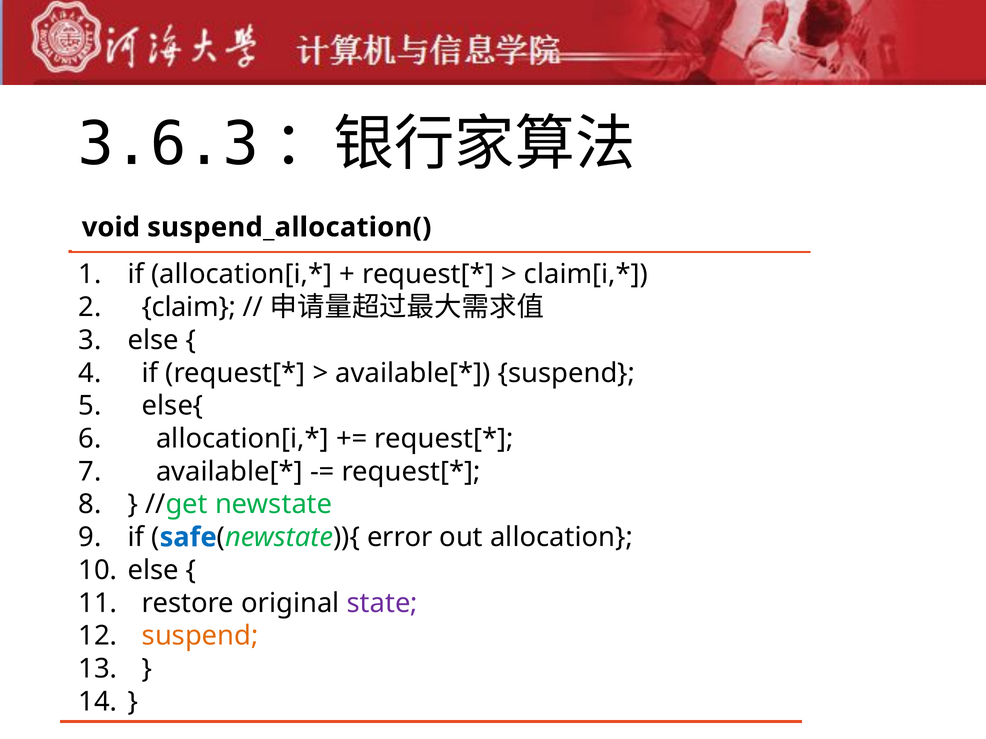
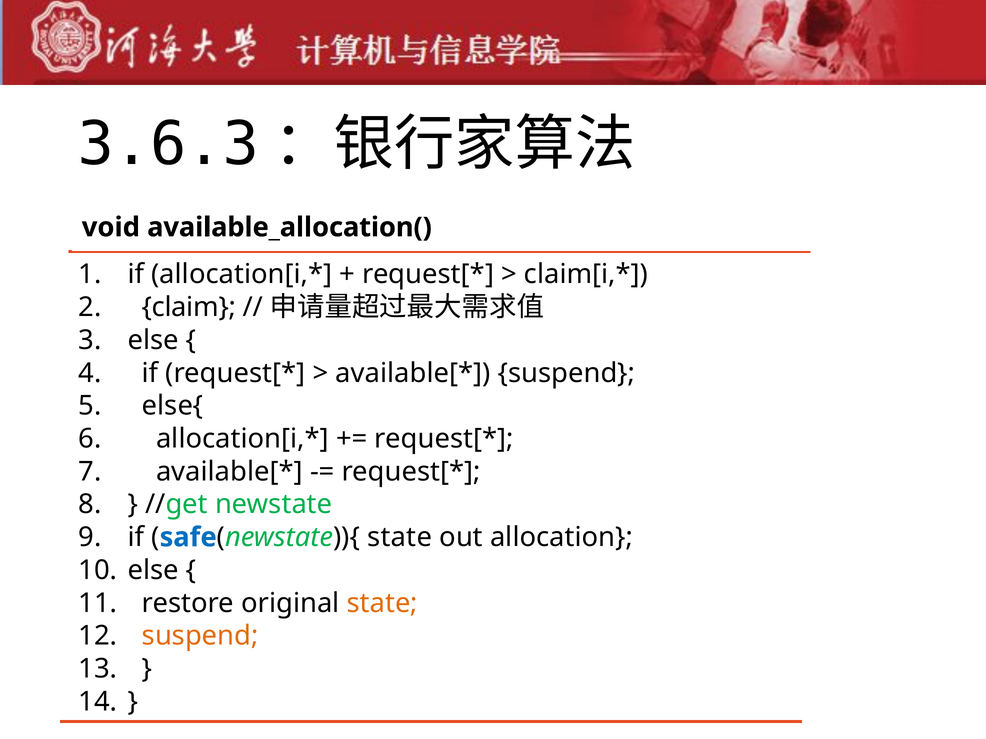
suspend_allocation(: suspend_allocation( -> available_allocation(
error at (400, 538): error -> state
state at (382, 603) colour: purple -> orange
